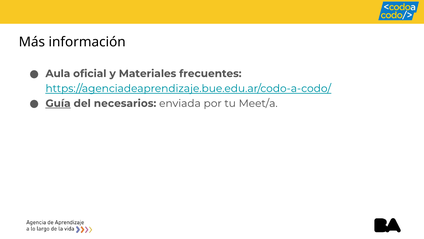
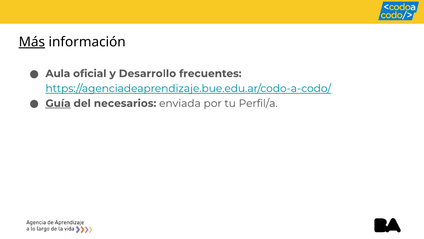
Más underline: none -> present
Materiales: Materiales -> Desarrollo
Meet/a: Meet/a -> Perfil/a
